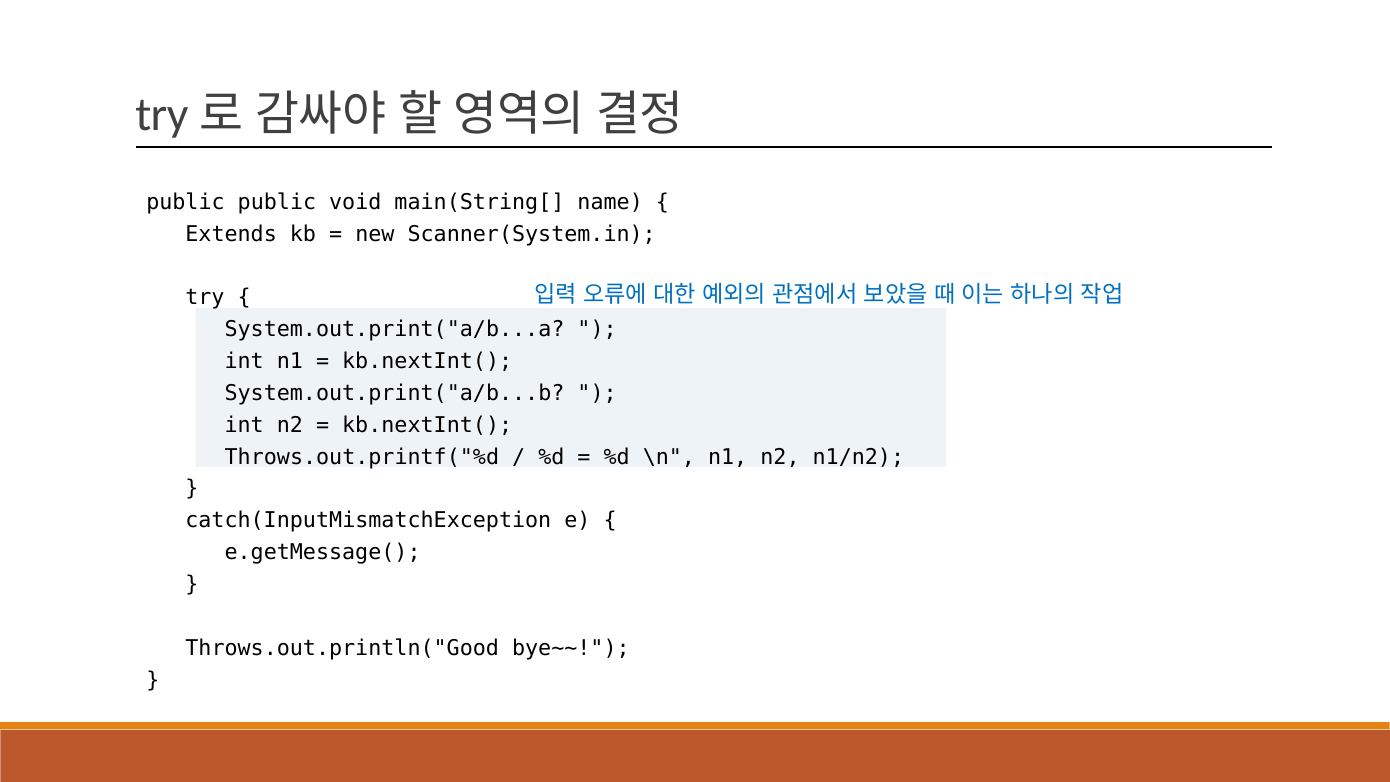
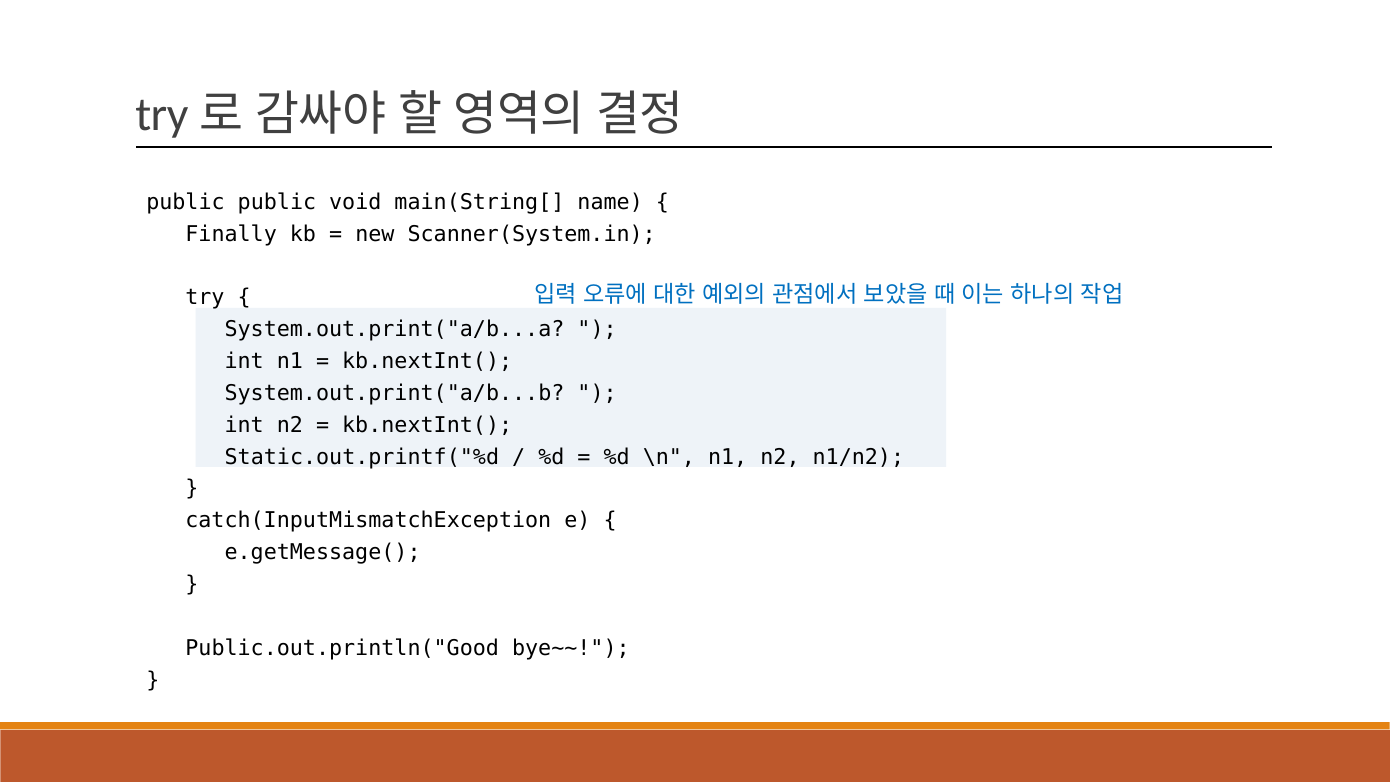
Extends: Extends -> Finally
Throws.out.printf("%d: Throws.out.printf("%d -> Static.out.printf("%d
Throws.out.println("Good: Throws.out.println("Good -> Public.out.println("Good
